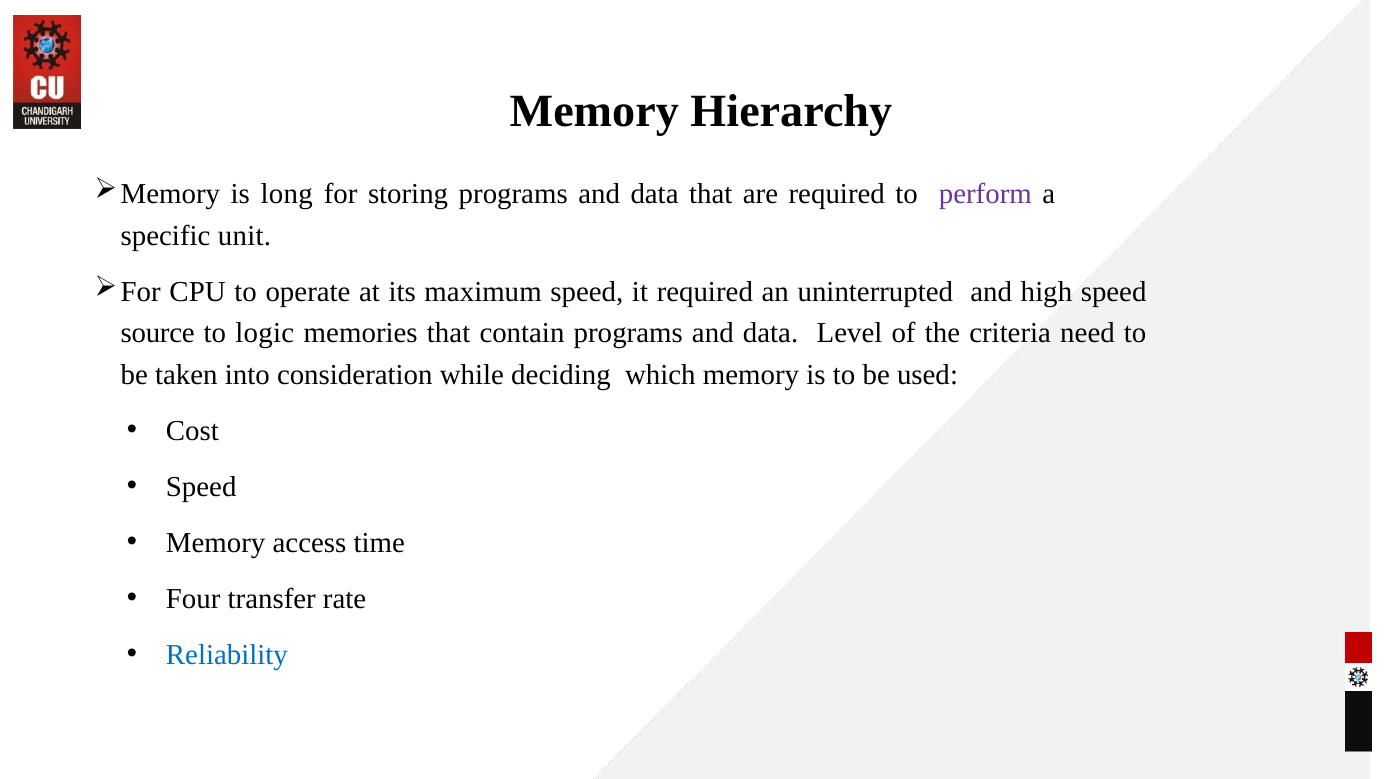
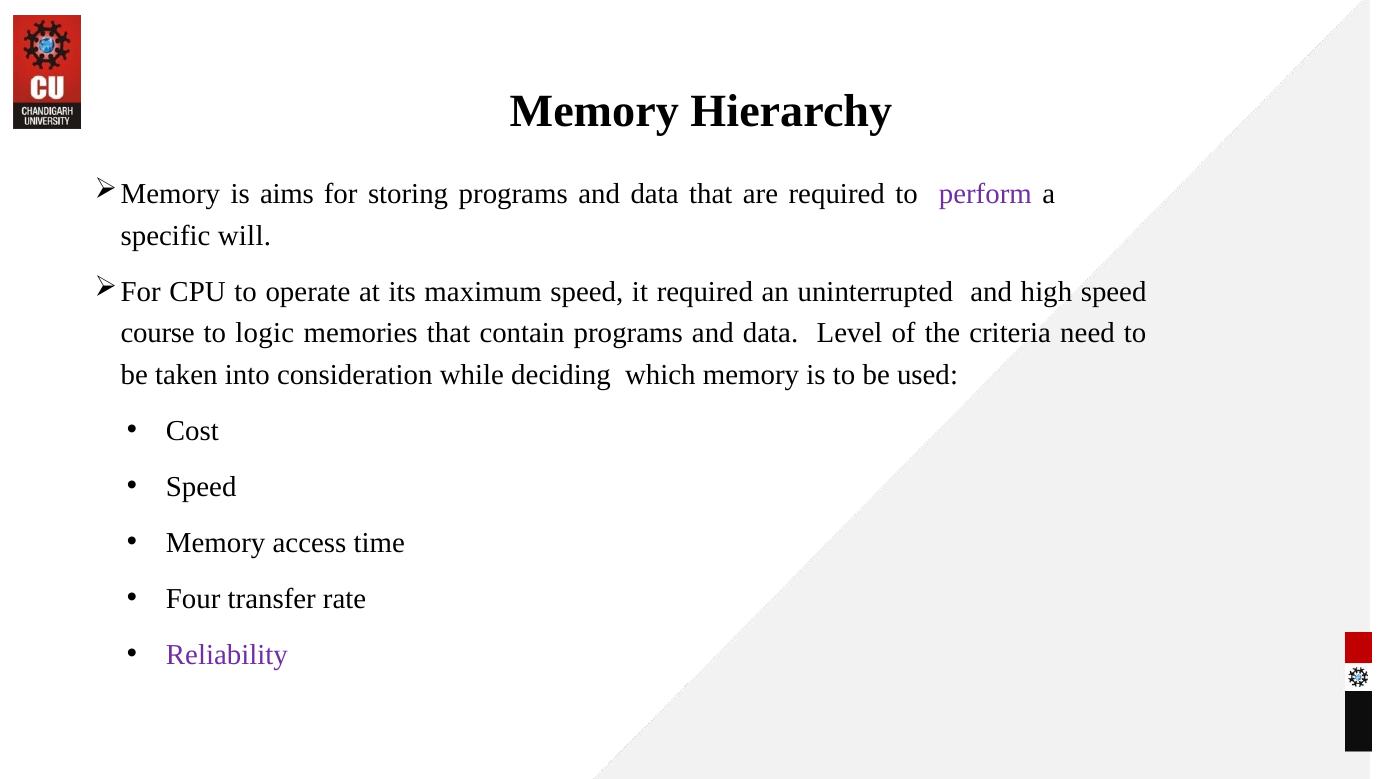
long: long -> aims
unit: unit -> will
source: source -> course
Reliability colour: blue -> purple
